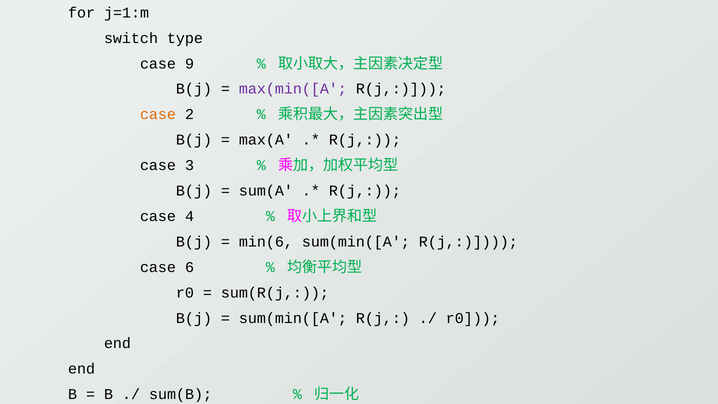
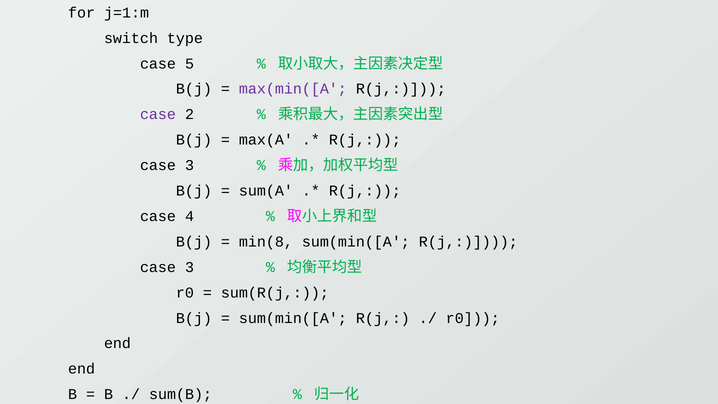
9: 9 -> 5
case at (158, 114) colour: orange -> purple
min(6: min(6 -> min(8
6 at (189, 267): 6 -> 3
